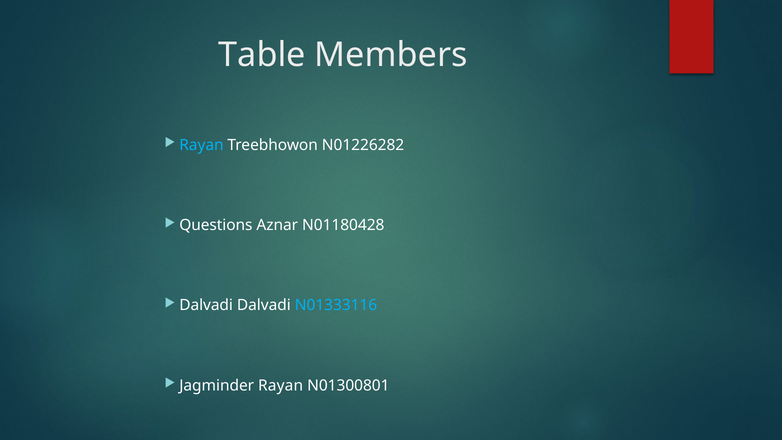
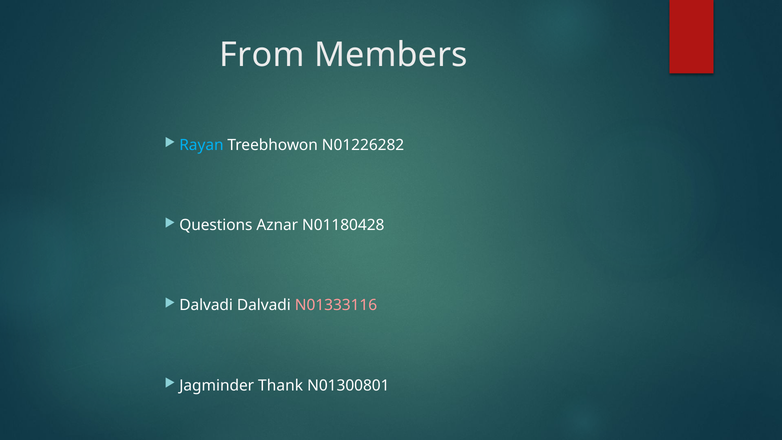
Table: Table -> From
N01333116 colour: light blue -> pink
Jagminder Rayan: Rayan -> Thank
